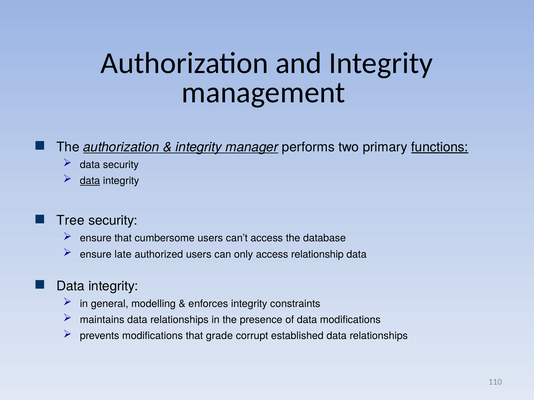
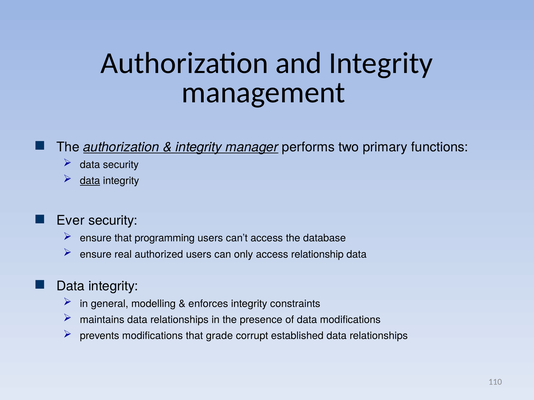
functions underline: present -> none
Tree: Tree -> Ever
cumbersome: cumbersome -> programming
late: late -> real
